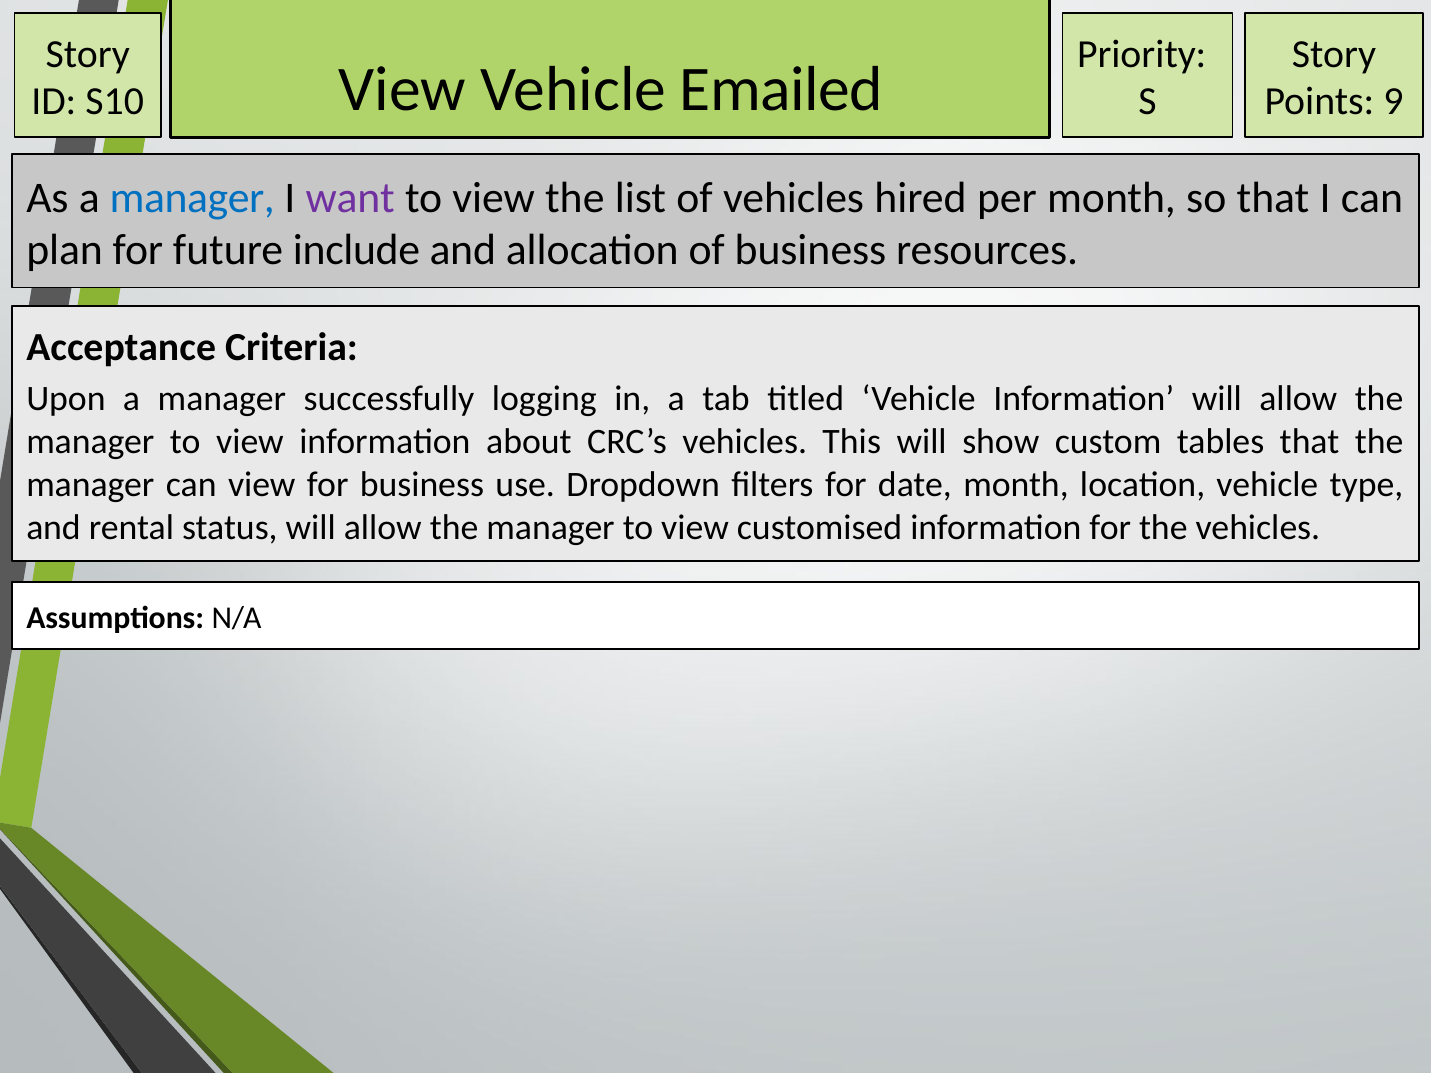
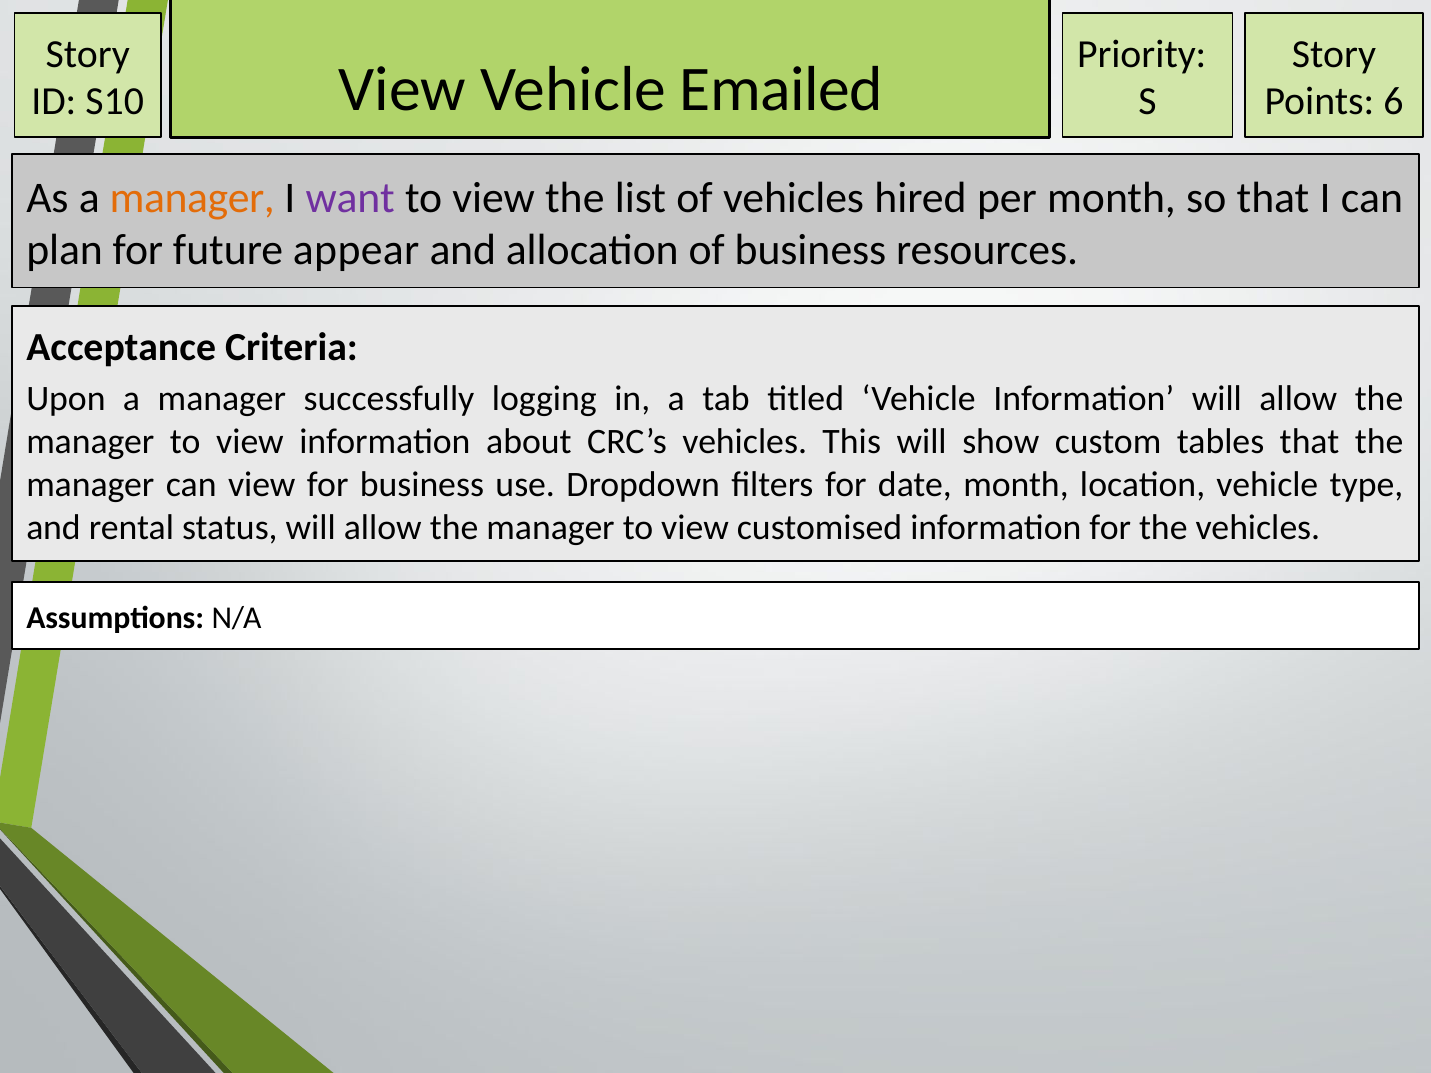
9: 9 -> 6
manager at (192, 198) colour: blue -> orange
include: include -> appear
